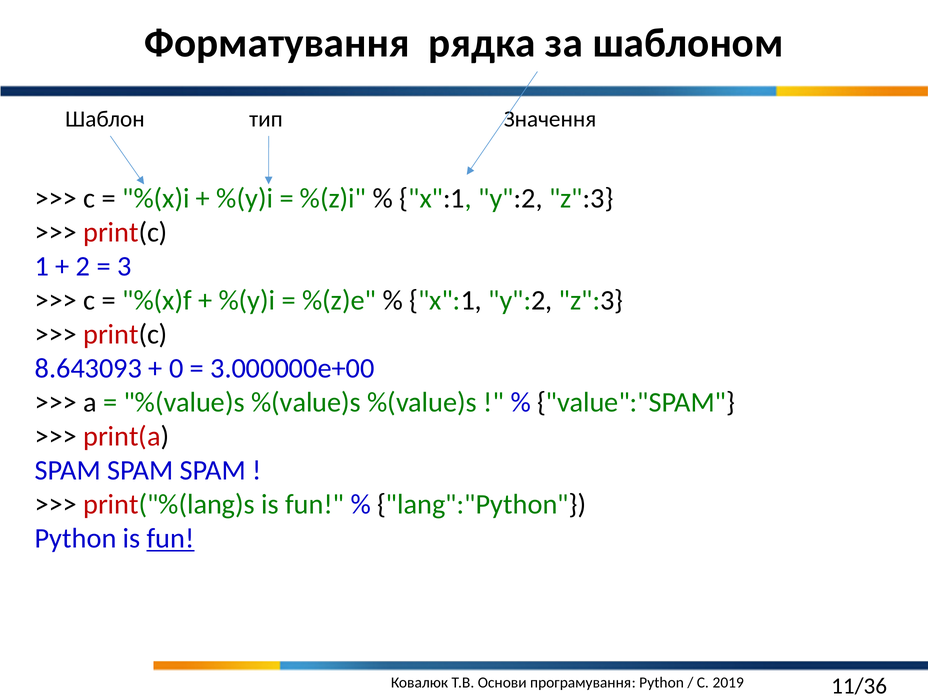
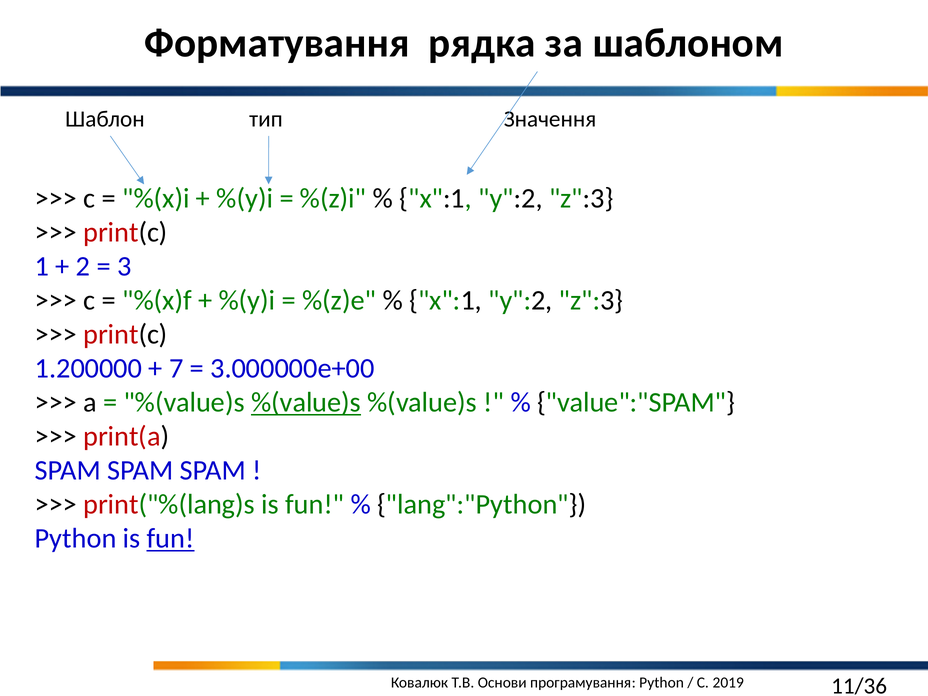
8.643093: 8.643093 -> 1.200000
0: 0 -> 7
%(value)s at (306, 402) underline: none -> present
